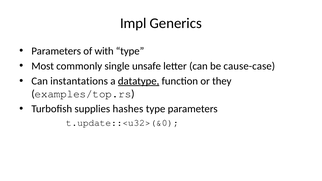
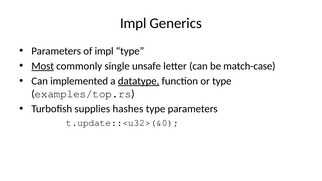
of with: with -> impl
Most underline: none -> present
cause-case: cause-case -> match-case
instantations: instantations -> implemented
or they: they -> type
